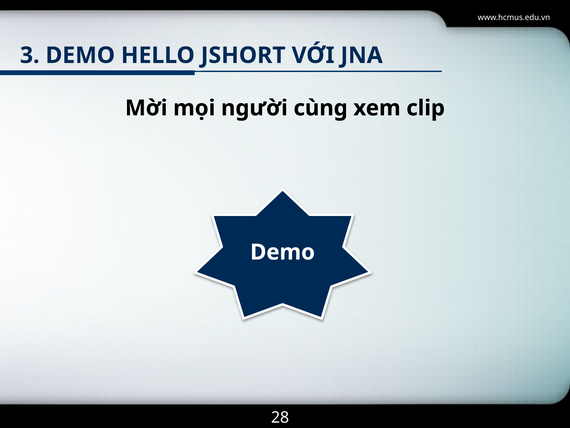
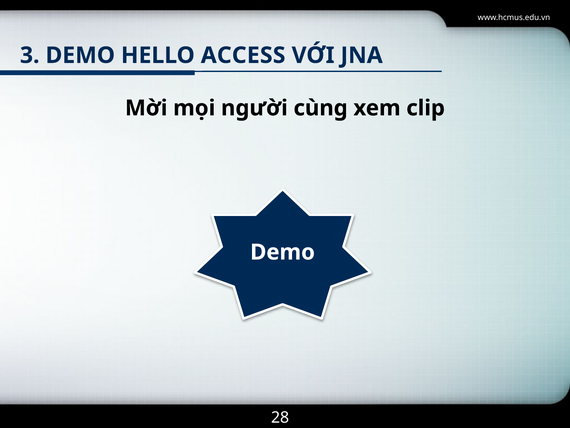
JSHORT: JSHORT -> ACCESS
